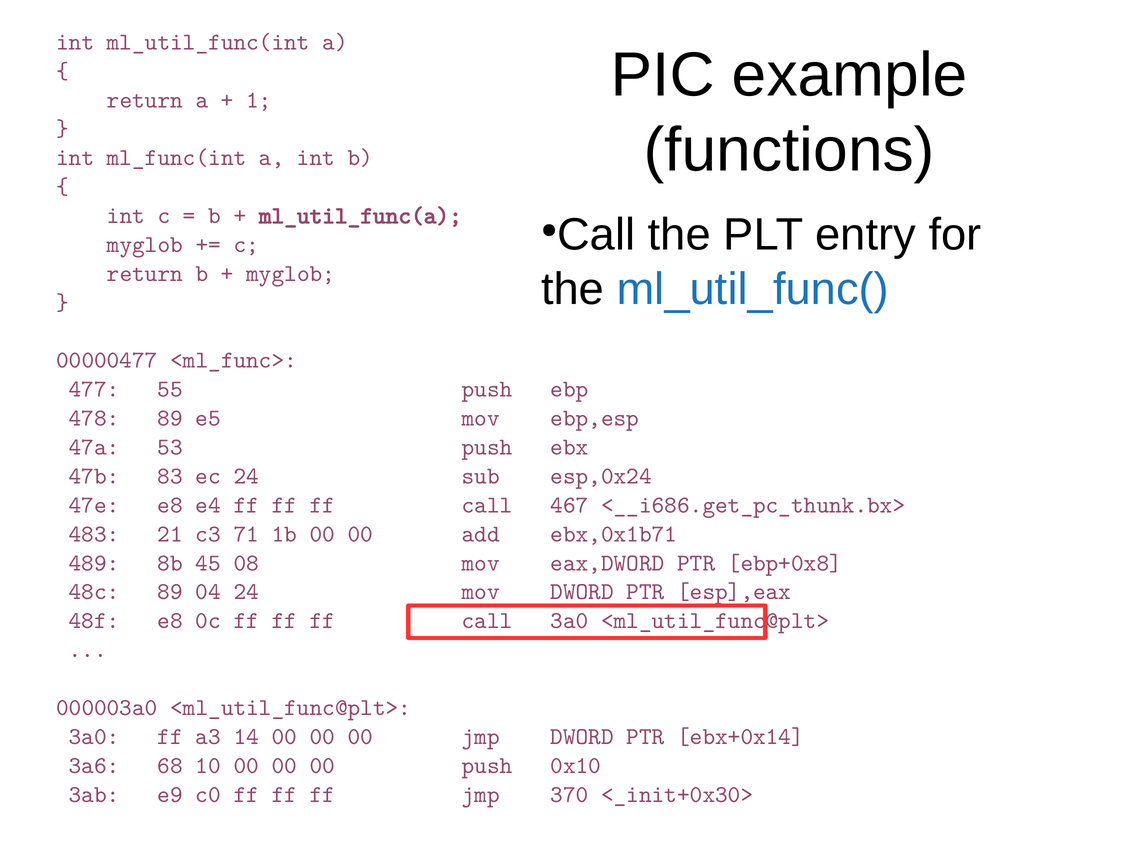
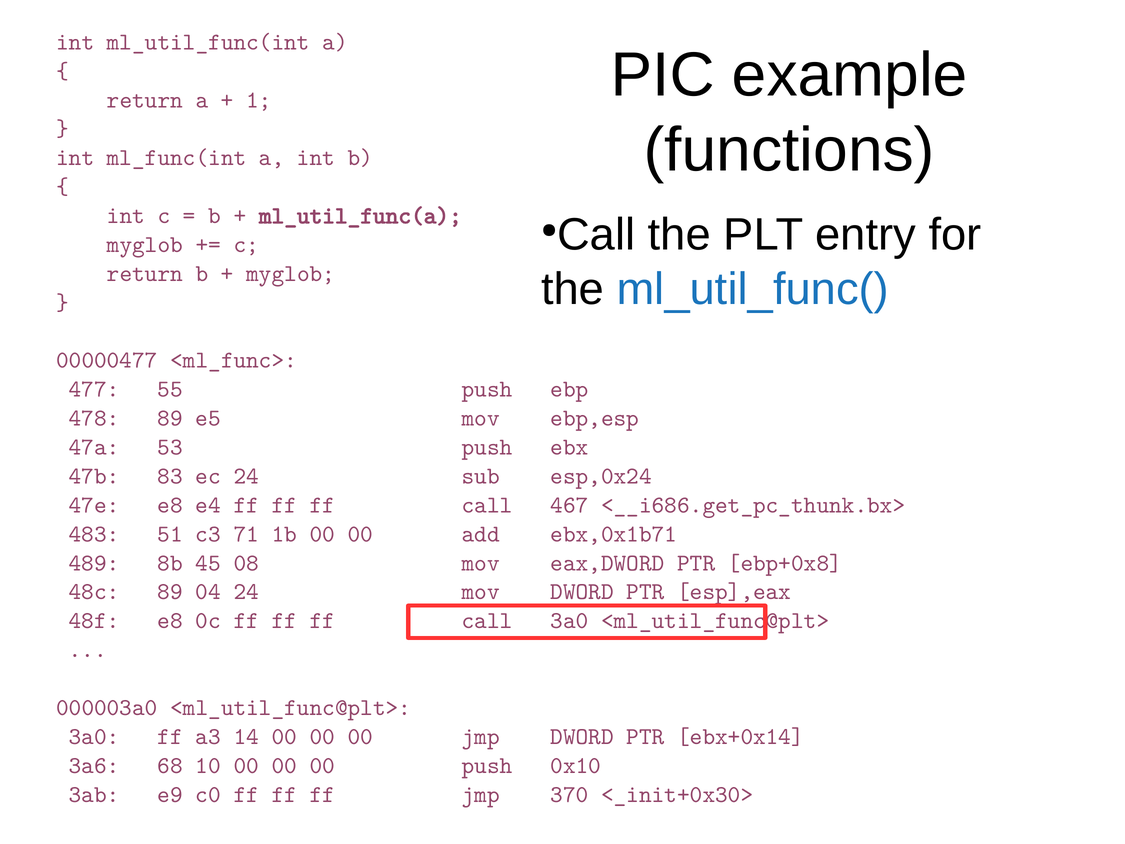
21: 21 -> 51
